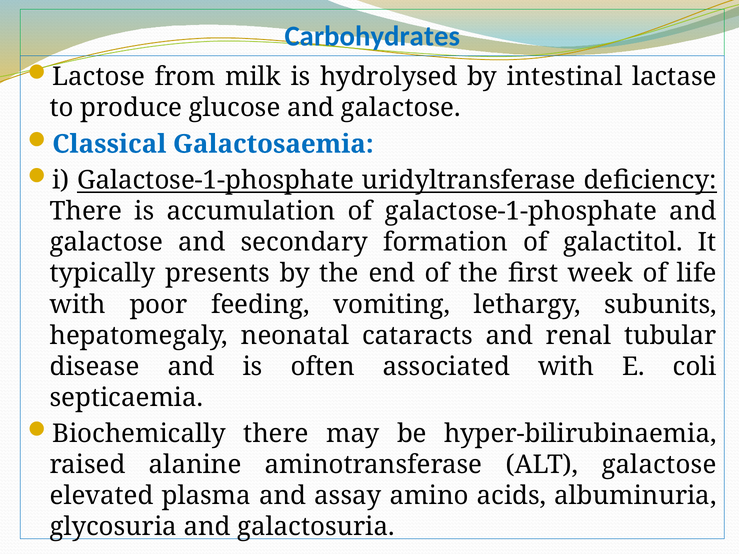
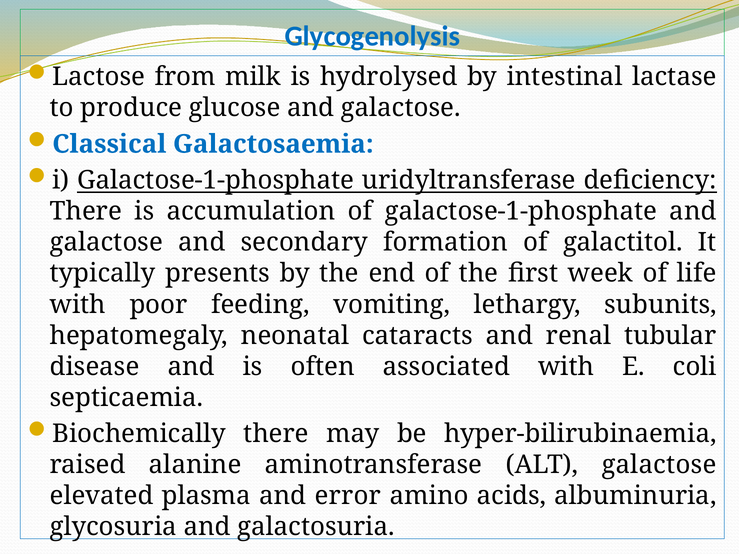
Carbohydrates: Carbohydrates -> Glycogenolysis
assay: assay -> error
